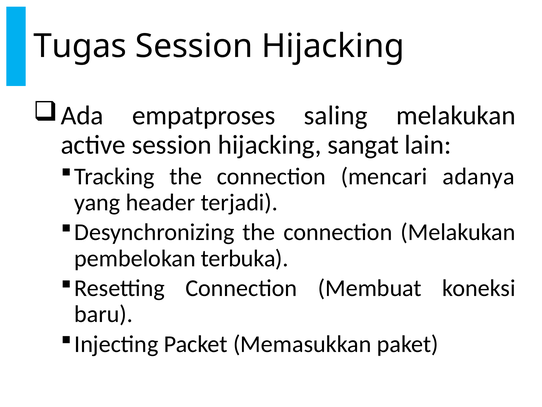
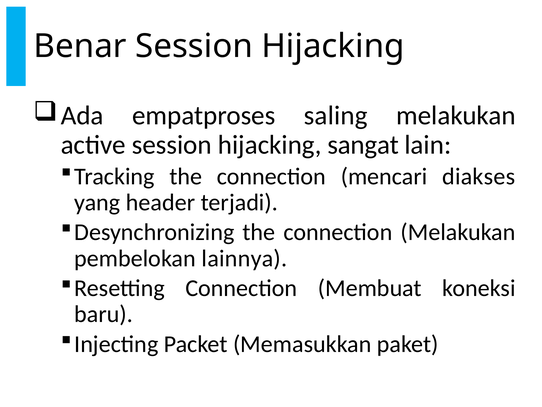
Tugas: Tugas -> Benar
adanya: adanya -> diakses
terbuka: terbuka -> lainnya
